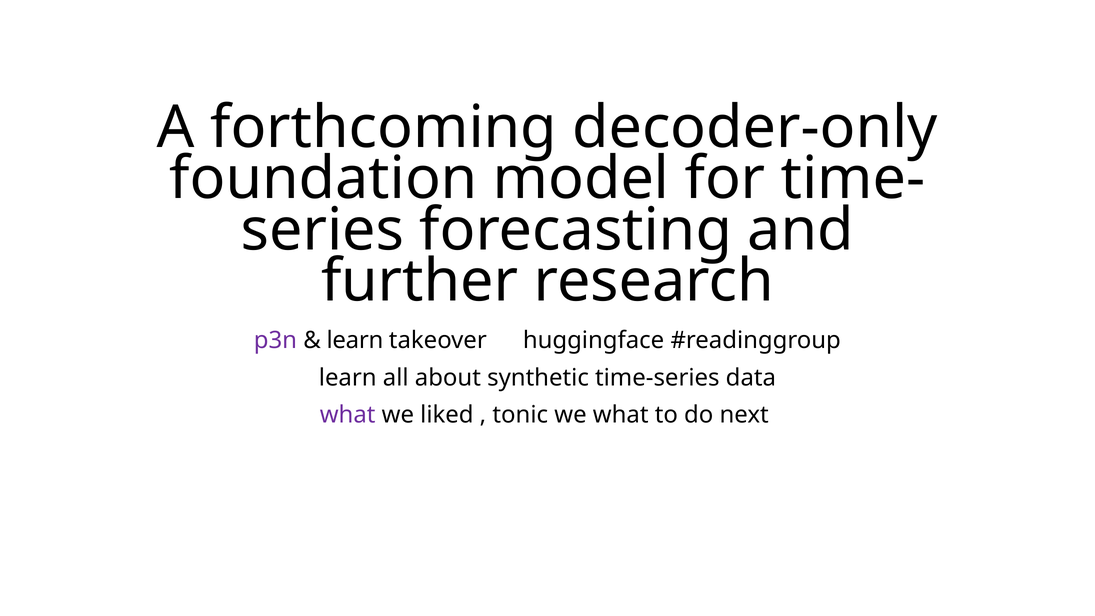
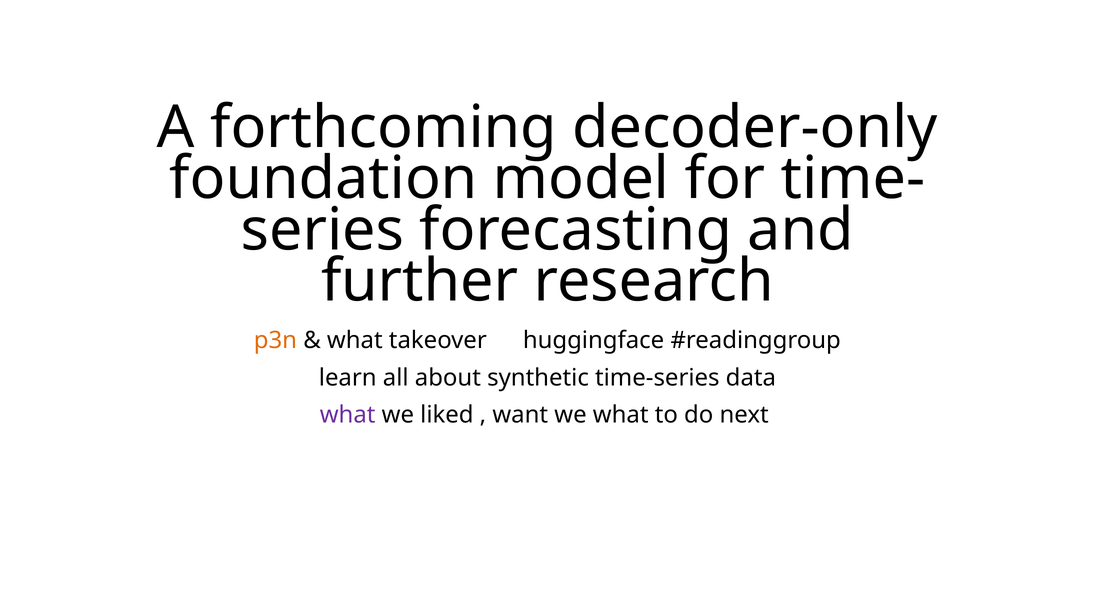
p3n colour: purple -> orange
learn at (355, 340): learn -> what
tonic: tonic -> want
